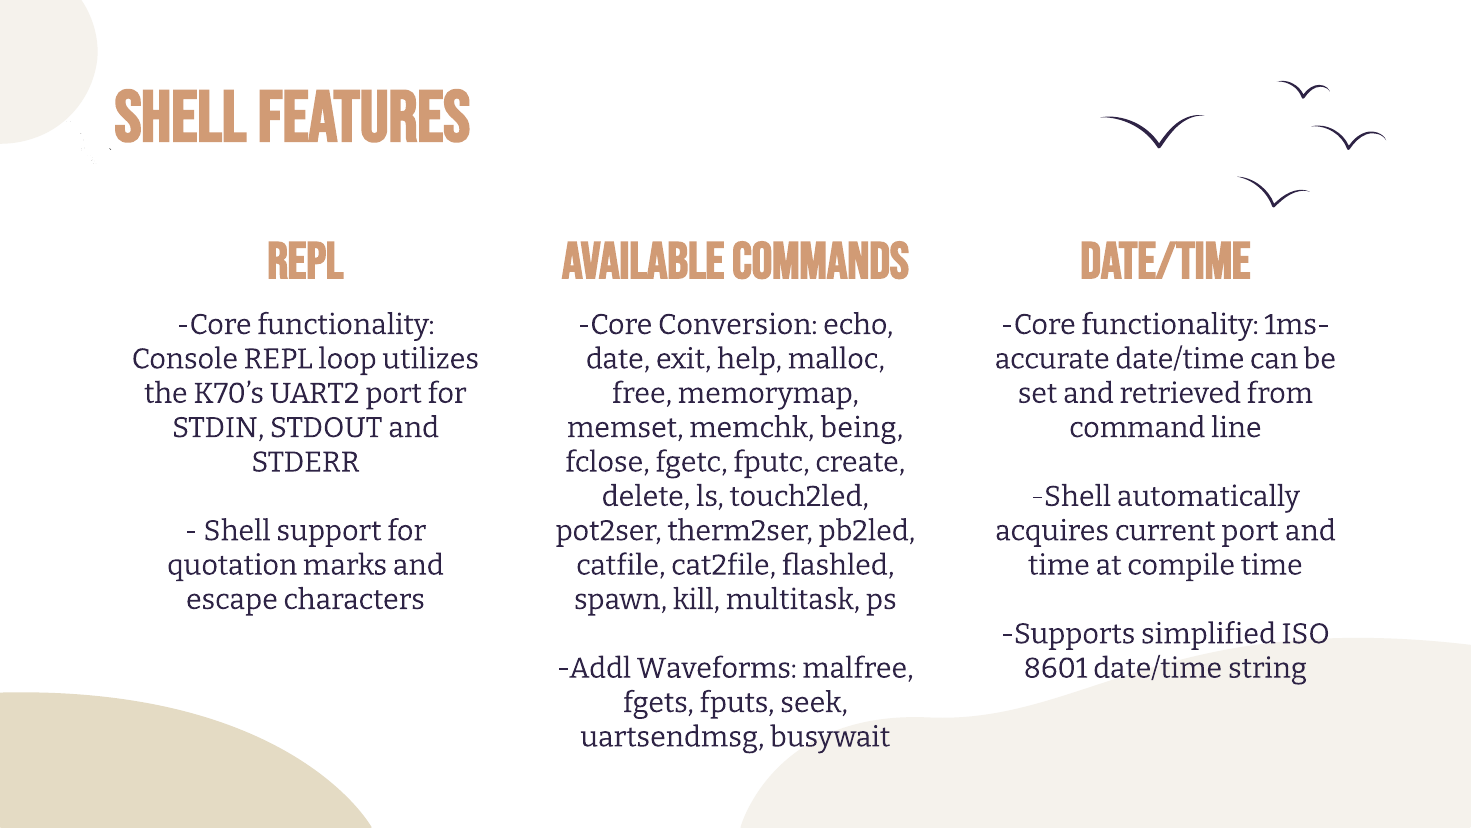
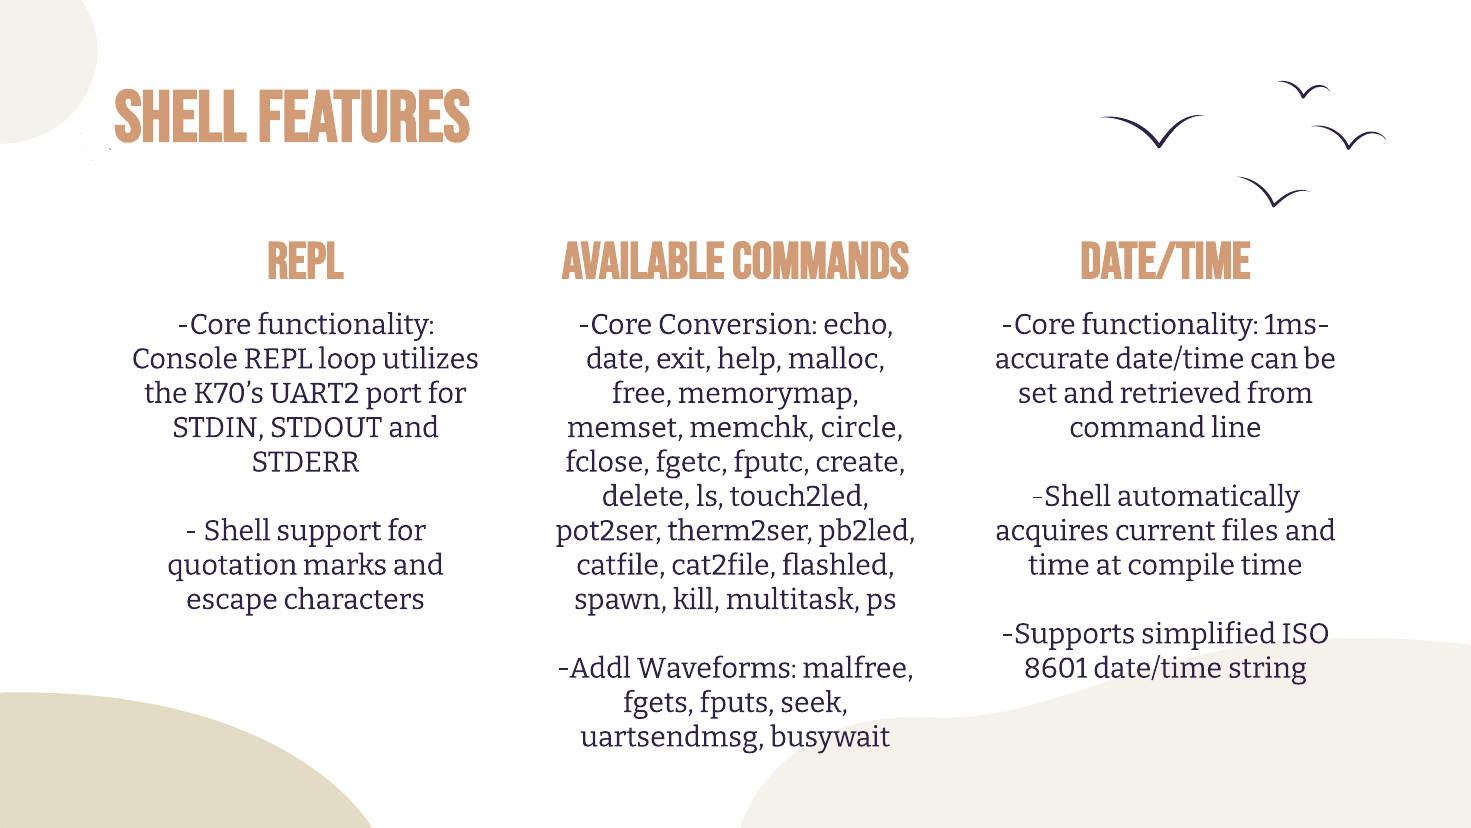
being: being -> circle
current port: port -> files
